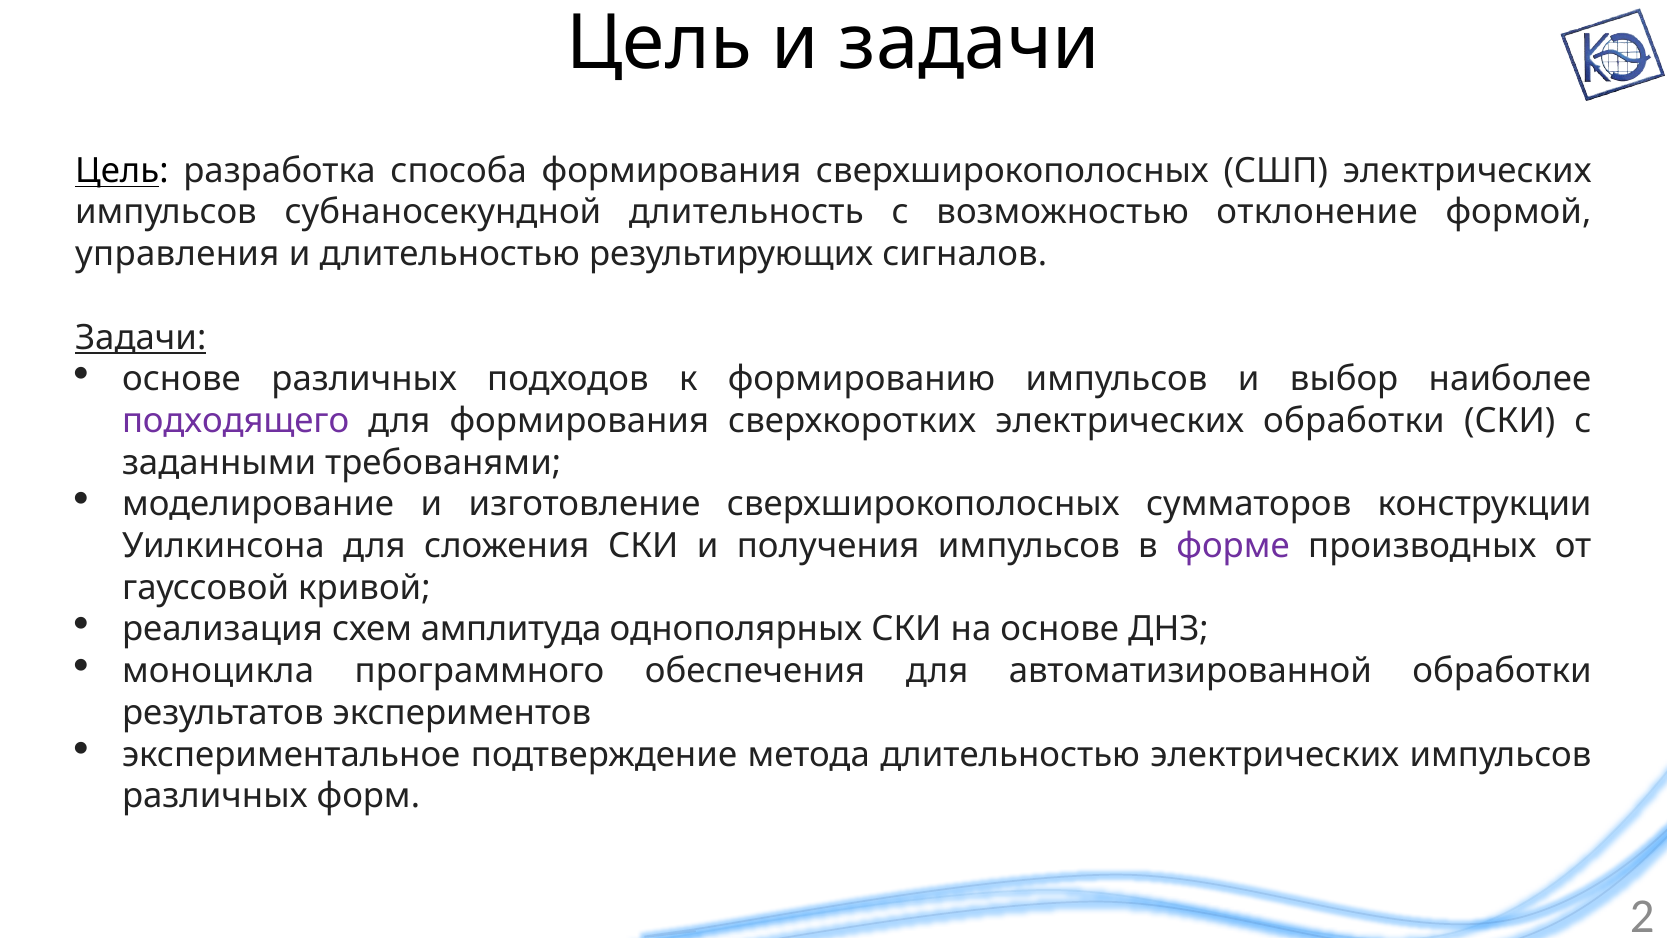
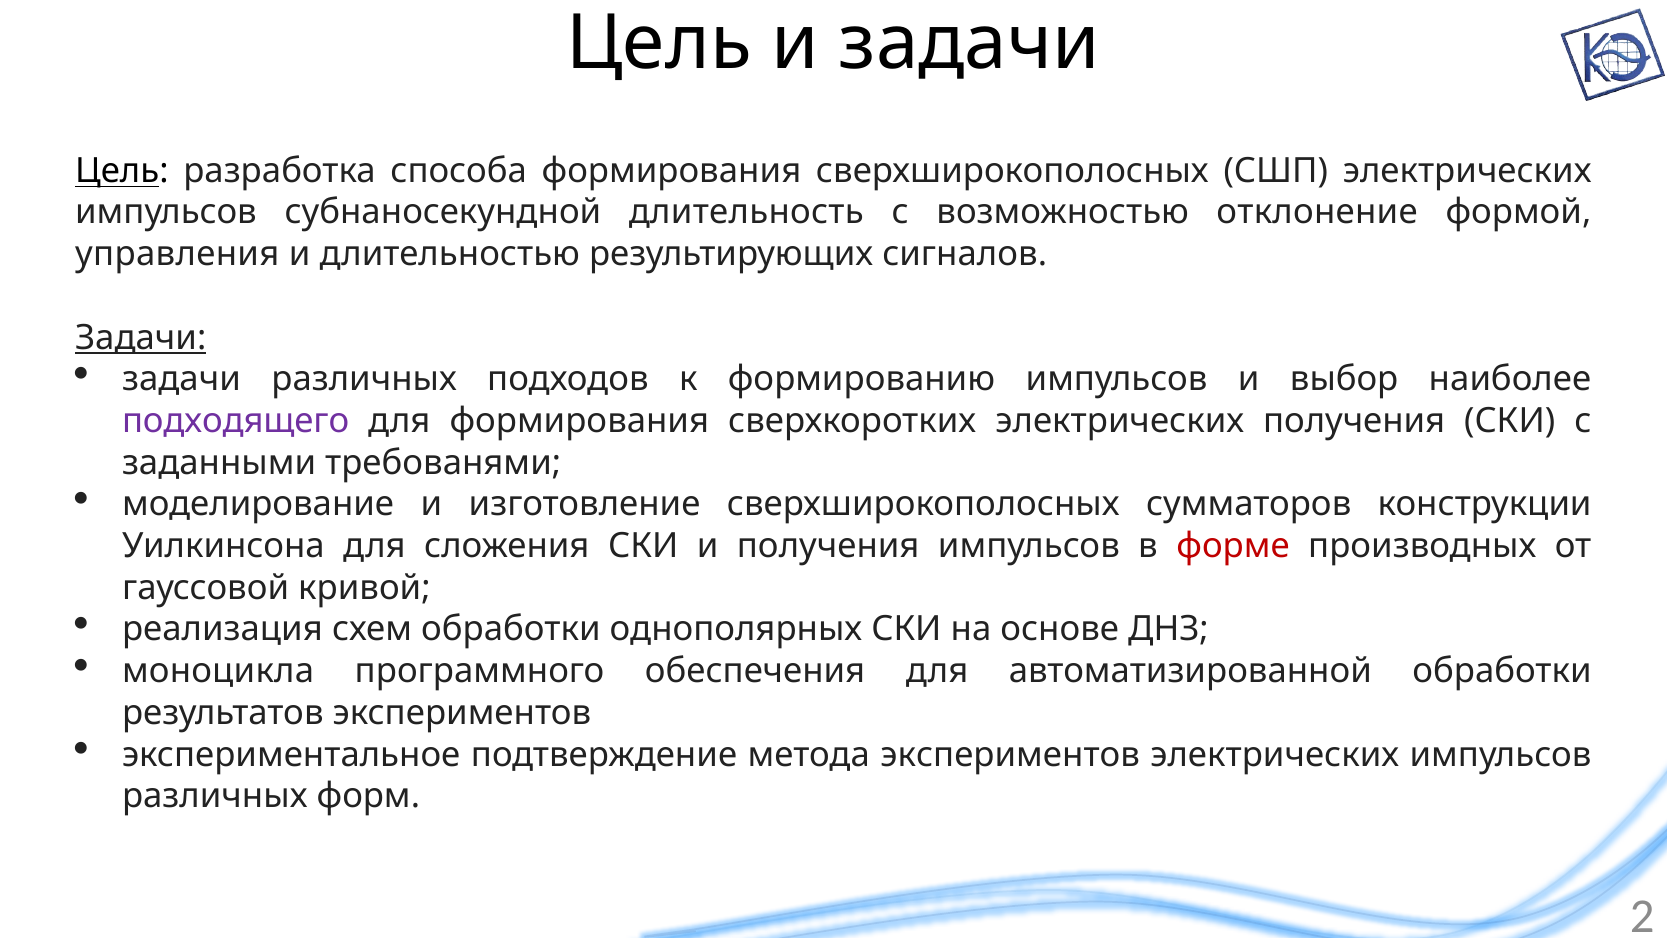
основе at (181, 379): основе -> задачи
электрических обработки: обработки -> получения
форме colour: purple -> red
схем амплитуда: амплитуда -> обработки
метода длительностью: длительностью -> экспериментов
